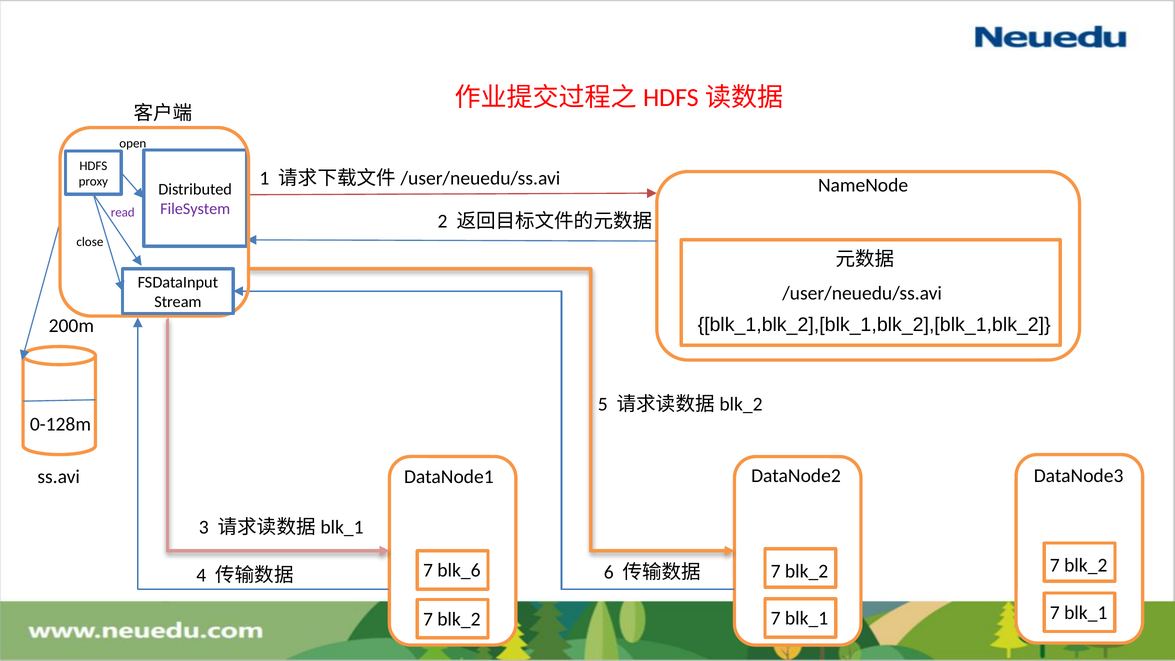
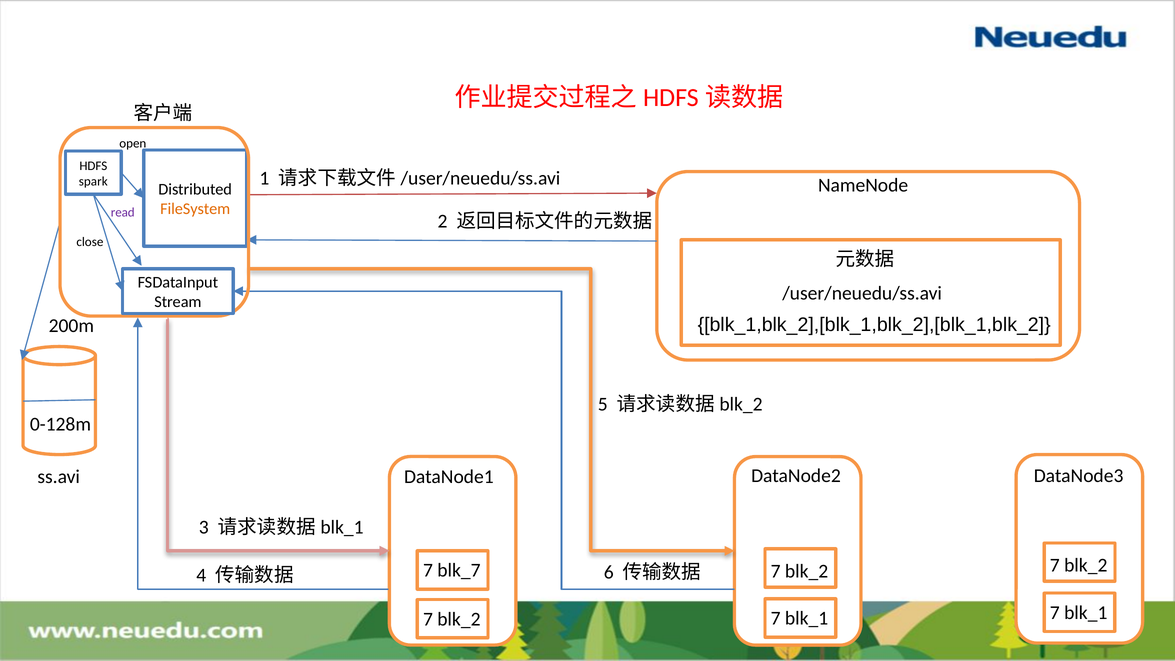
proxy: proxy -> spark
FileSystem colour: purple -> orange
blk_6: blk_6 -> blk_7
